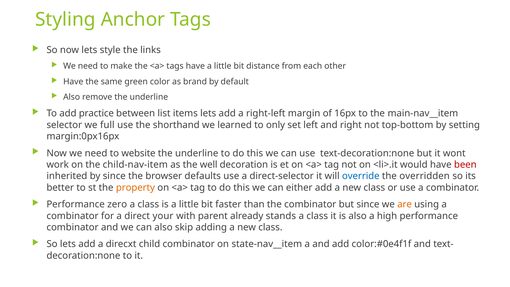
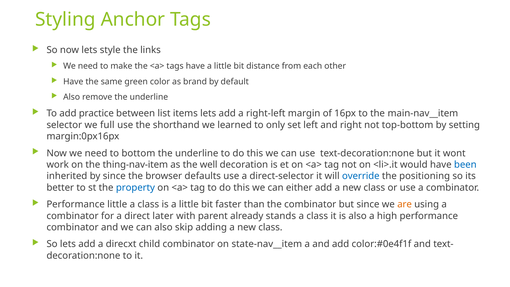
website: website -> bottom
child-nav-item: child-nav-item -> thing-nav-item
been colour: red -> blue
overridden: overridden -> positioning
property colour: orange -> blue
Performance zero: zero -> little
your: your -> later
